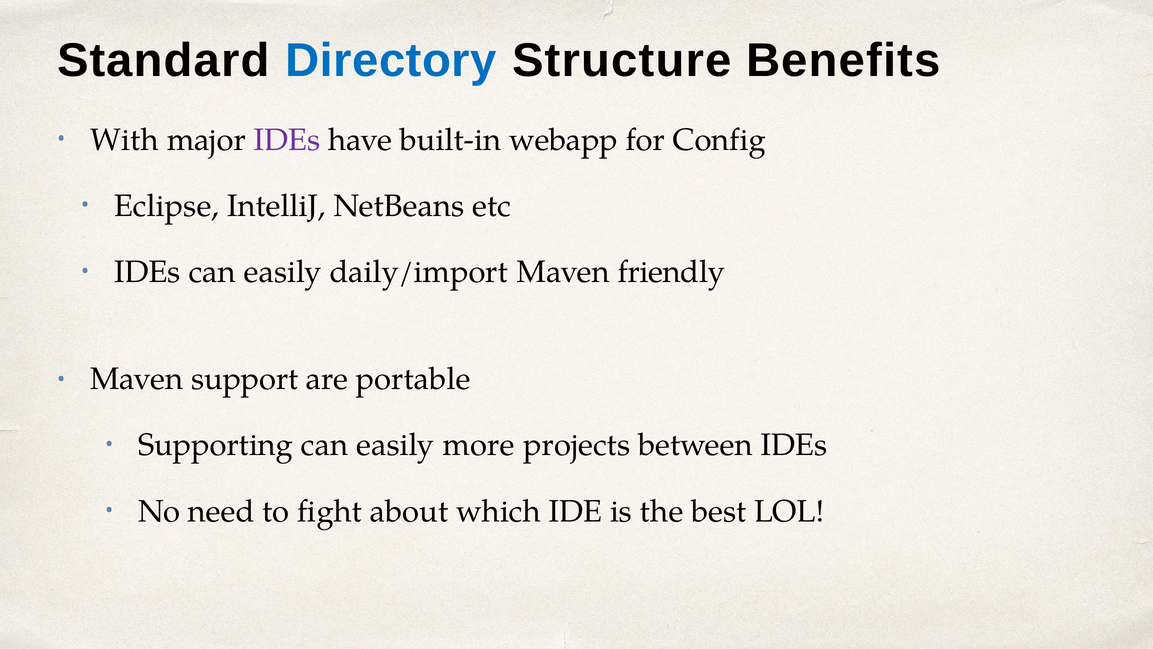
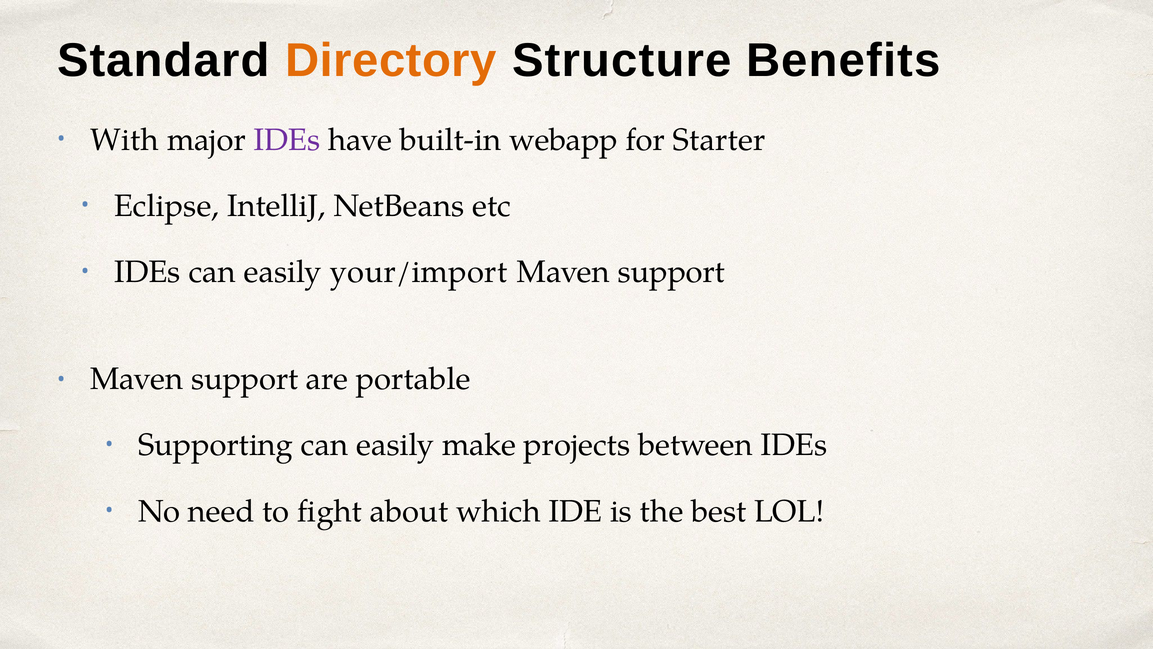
Directory colour: blue -> orange
Config: Config -> Starter
daily/import: daily/import -> your/import
friendly at (671, 272): friendly -> support
more: more -> make
